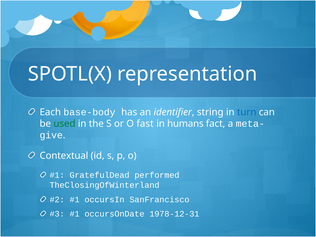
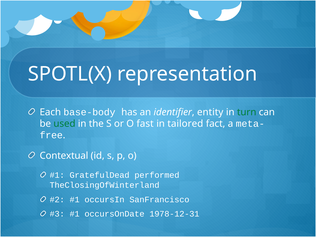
string: string -> entity
turn colour: blue -> green
humans: humans -> tailored
give: give -> free
